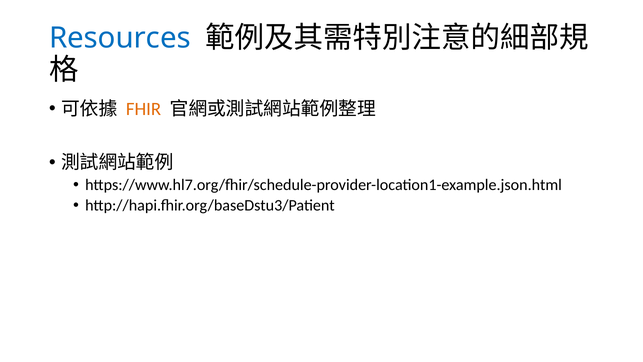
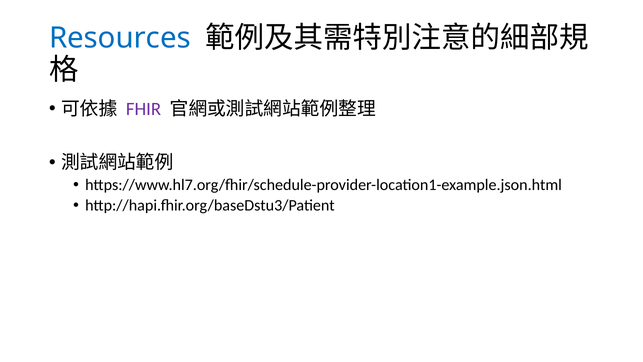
FHIR colour: orange -> purple
